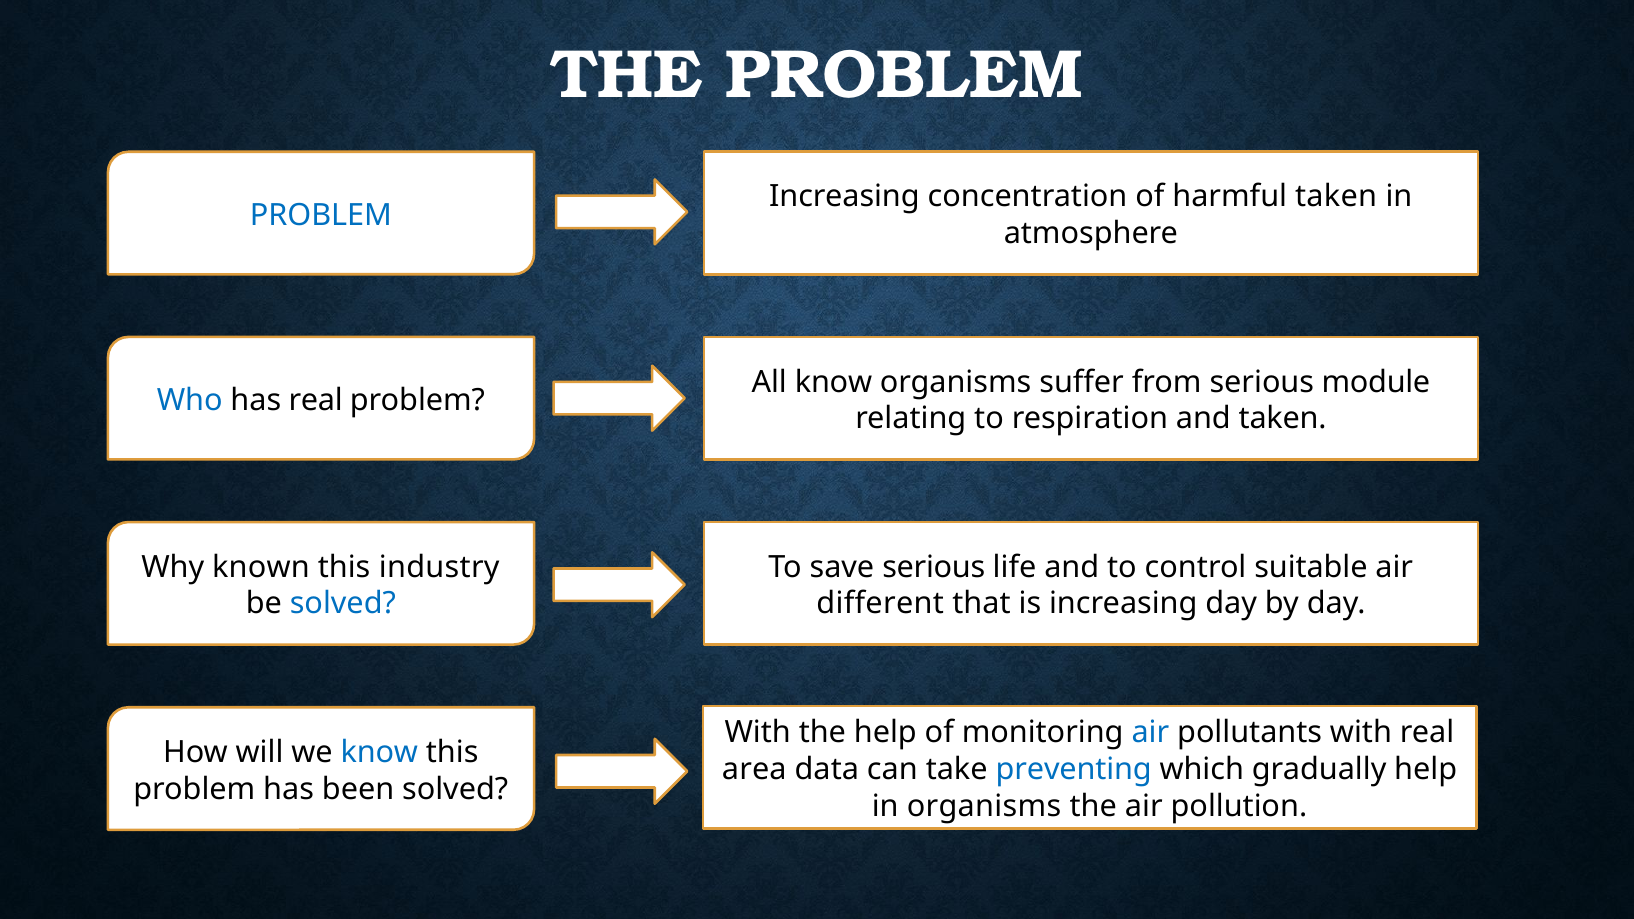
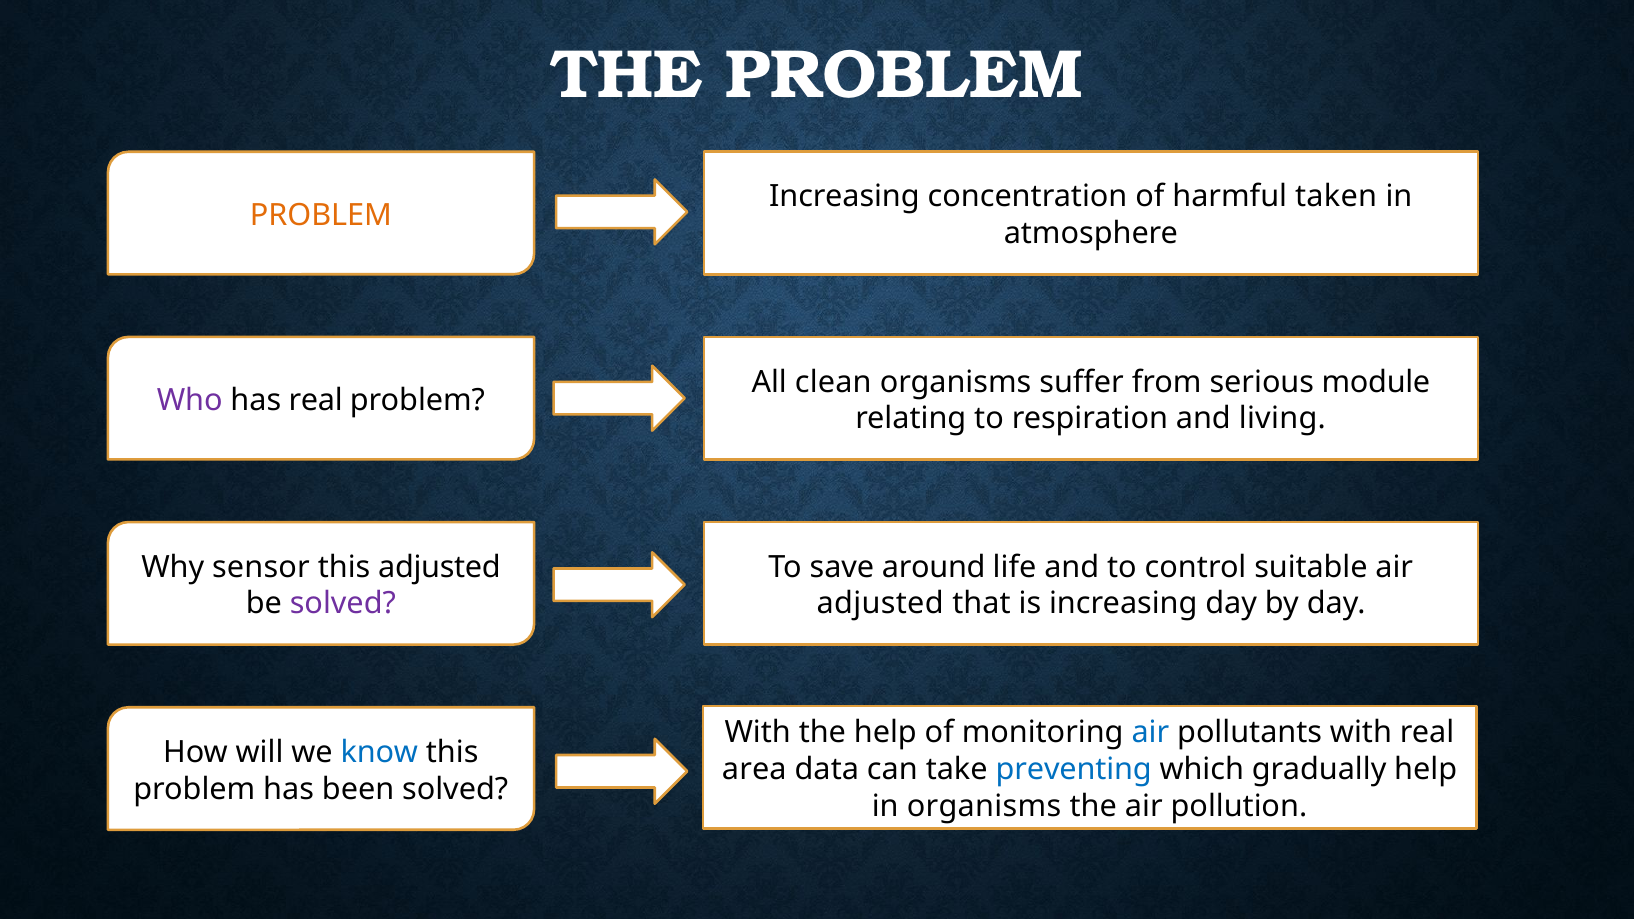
PROBLEM at (321, 215) colour: blue -> orange
All know: know -> clean
Who colour: blue -> purple
and taken: taken -> living
known: known -> sensor
this industry: industry -> adjusted
save serious: serious -> around
solved at (343, 604) colour: blue -> purple
different at (880, 604): different -> adjusted
